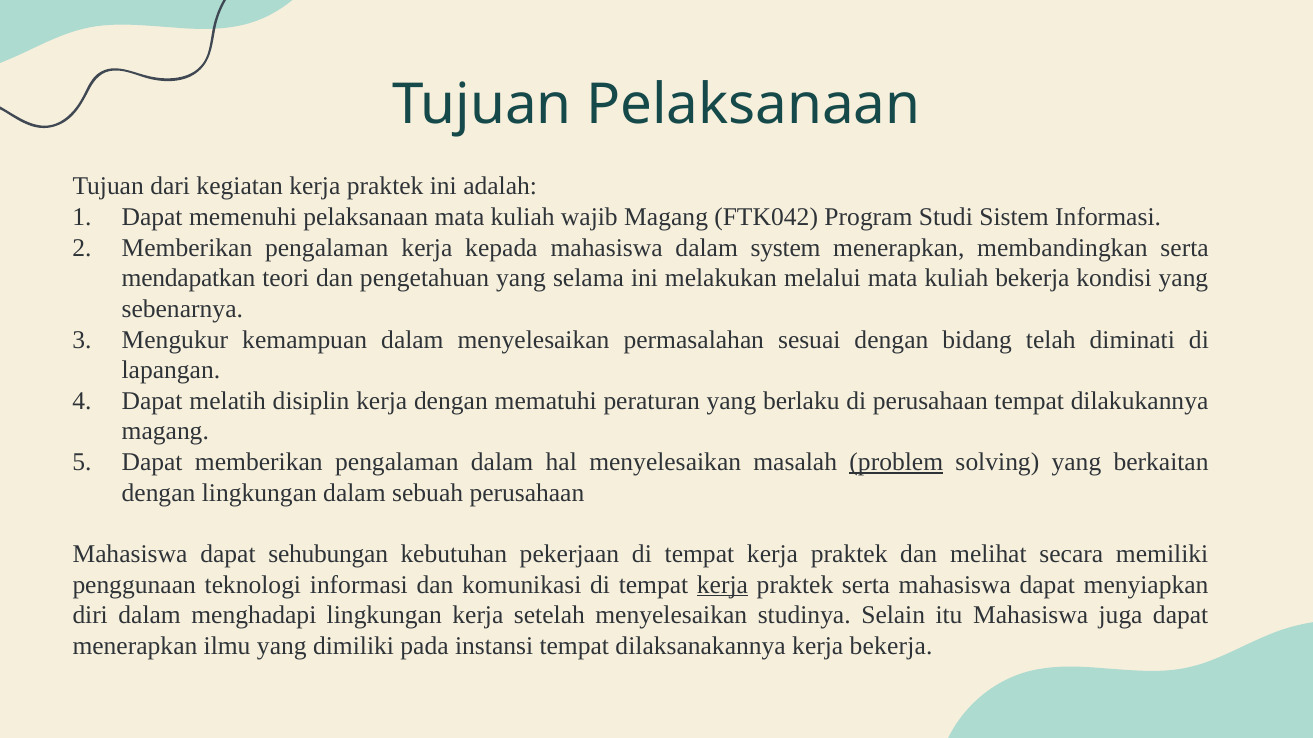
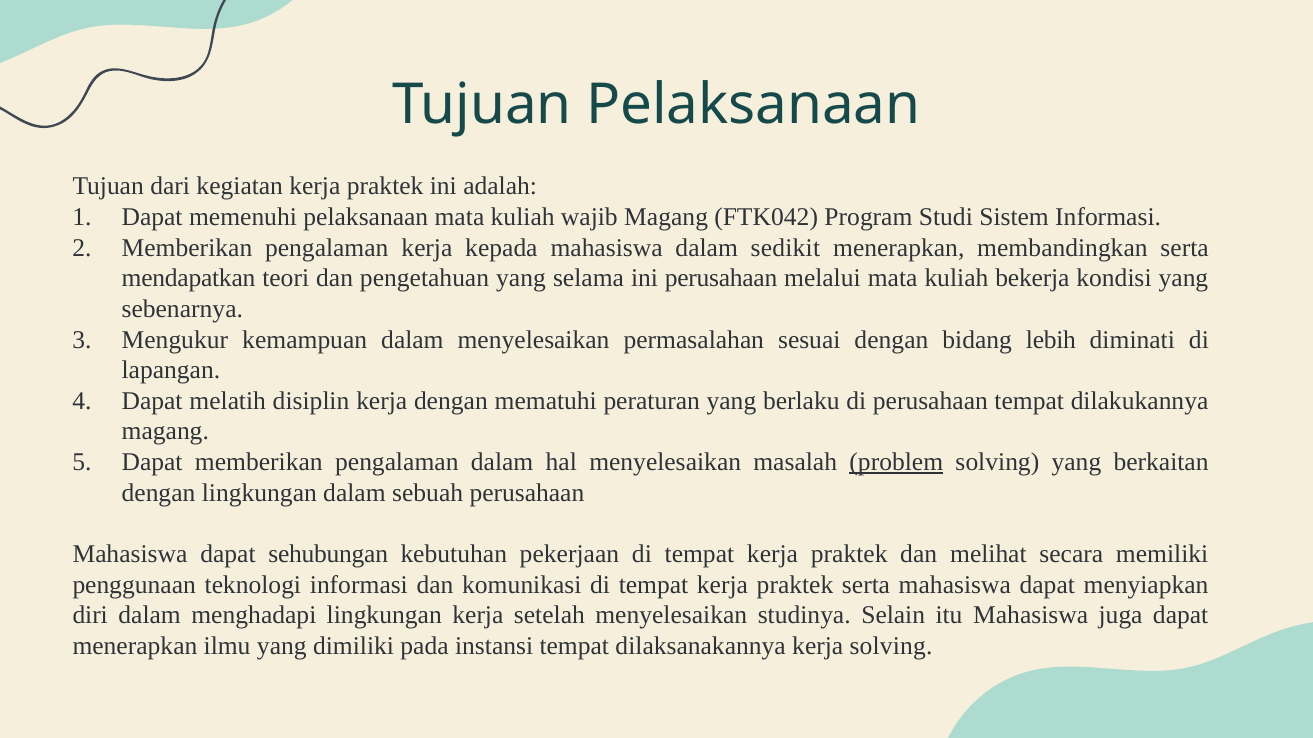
system: system -> sedikit
ini melakukan: melakukan -> perusahaan
telah: telah -> lebih
kerja at (722, 585) underline: present -> none
kerja bekerja: bekerja -> solving
